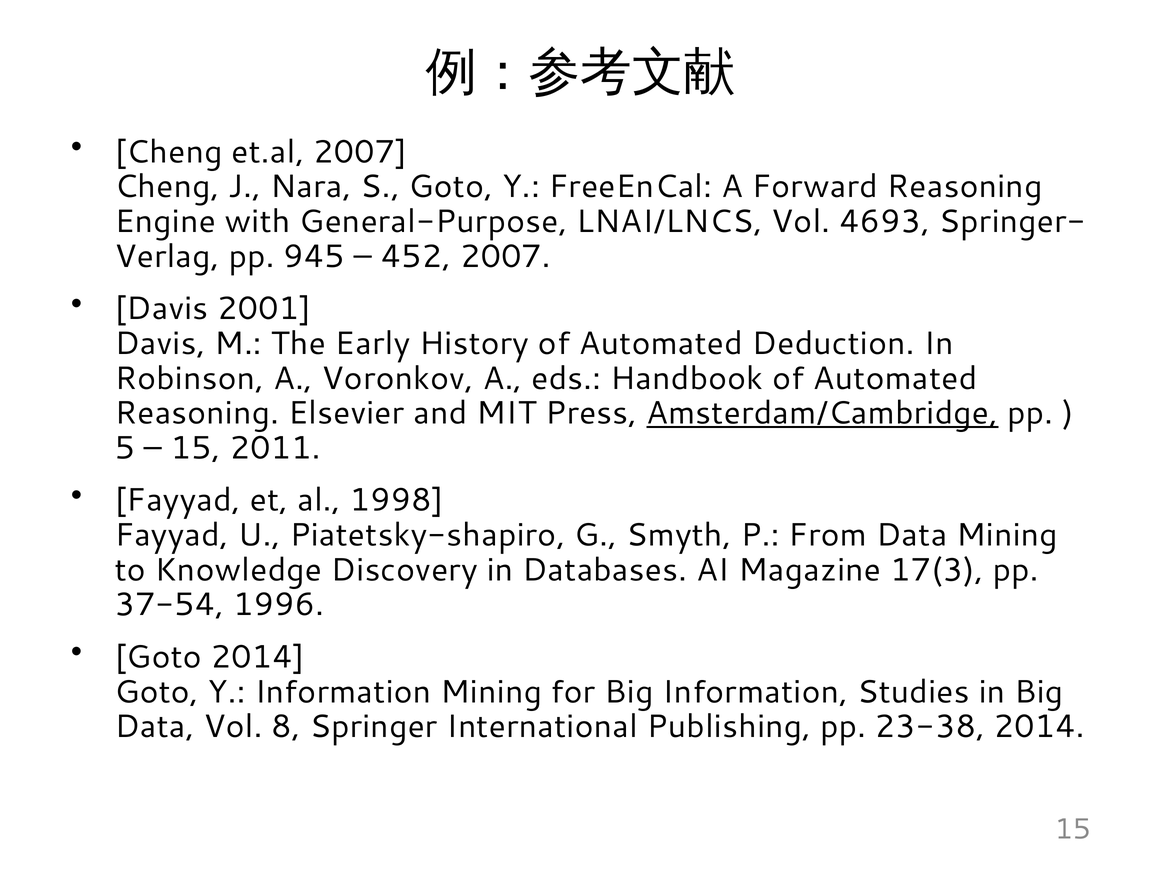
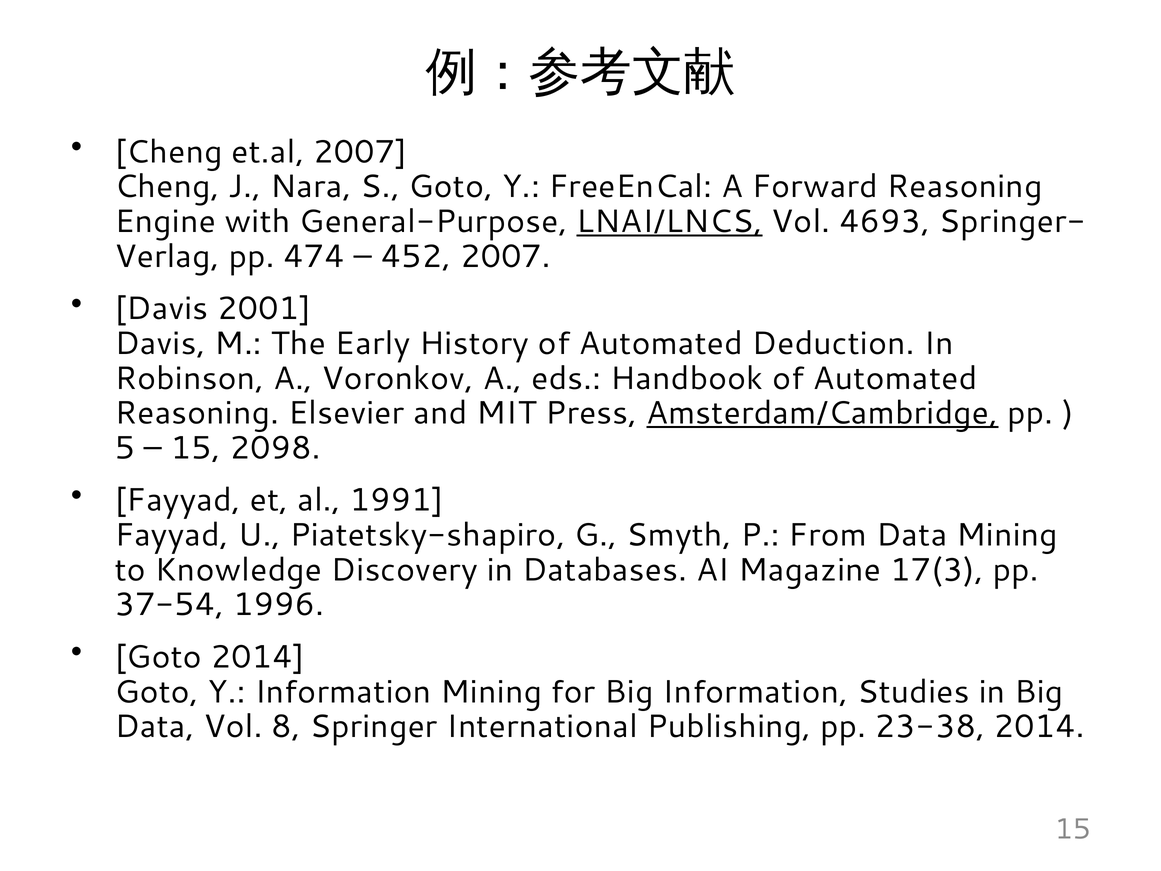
LNAI/LNCS underline: none -> present
945: 945 -> 474
2011: 2011 -> 2098
1998: 1998 -> 1991
